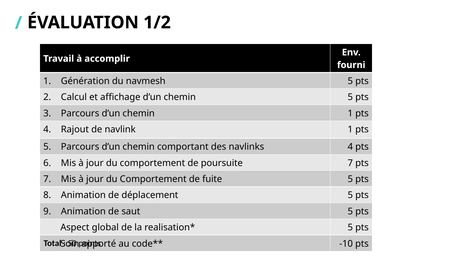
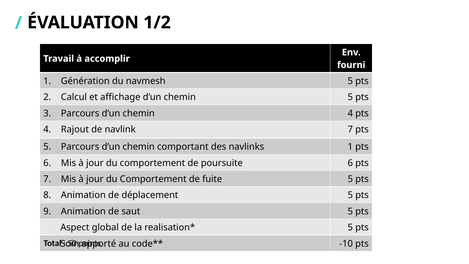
chemin 1: 1 -> 4
navlink 1: 1 -> 7
navlinks 4: 4 -> 1
poursuite 7: 7 -> 6
